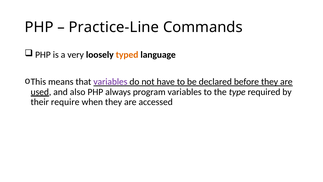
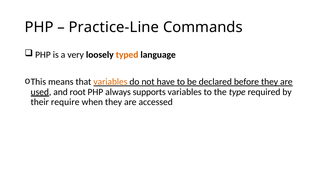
variables at (110, 82) colour: purple -> orange
also: also -> root
program: program -> supports
